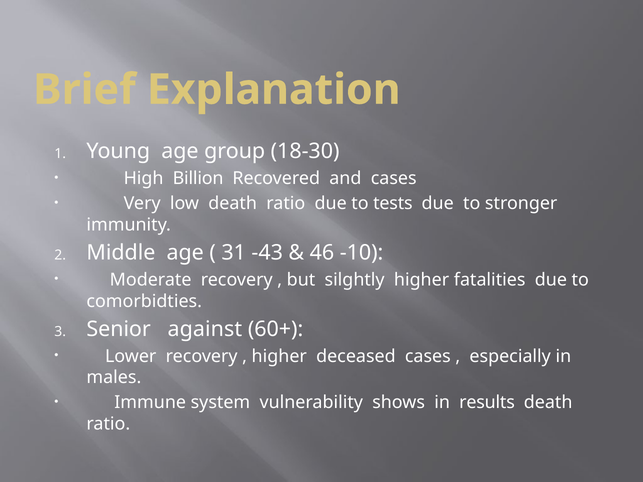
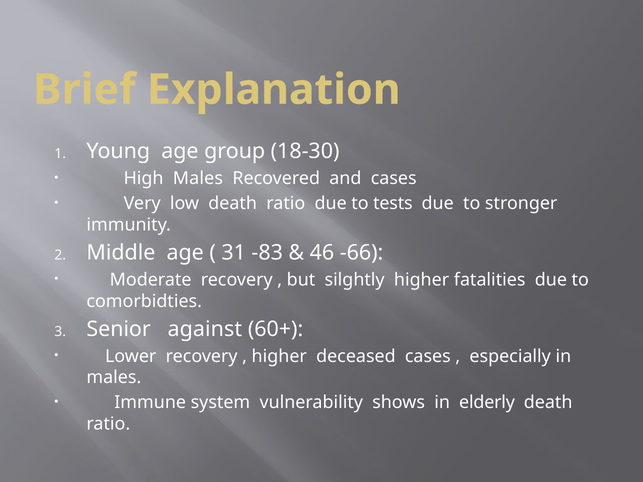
High Billion: Billion -> Males
-43: -43 -> -83
-10: -10 -> -66
results: results -> elderly
